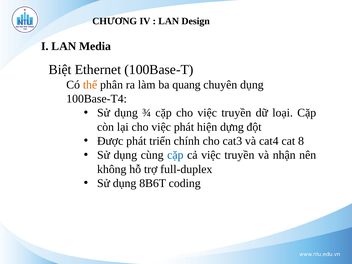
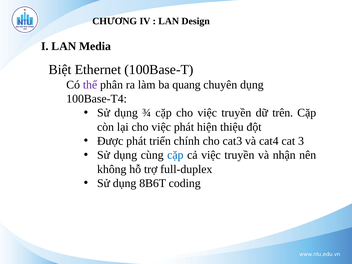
thể colour: orange -> purple
loại: loại -> trên
dựng: dựng -> thiệu
8: 8 -> 3
